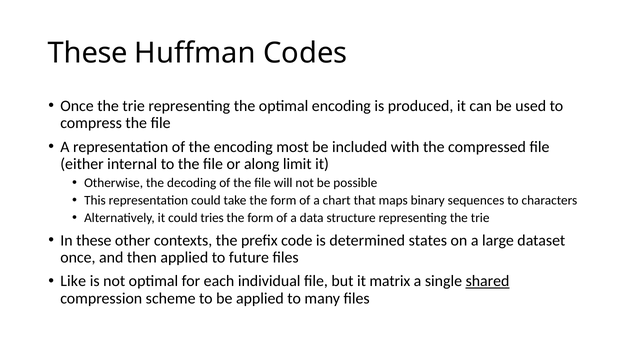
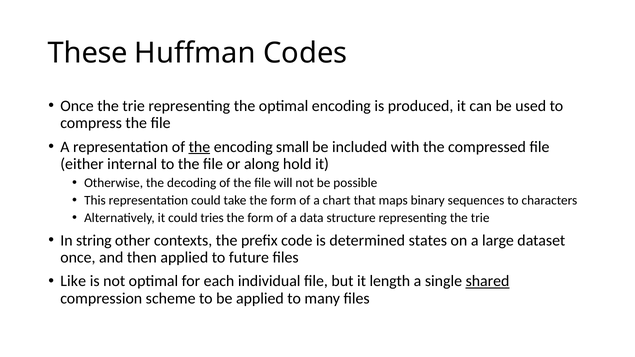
the at (199, 147) underline: none -> present
most: most -> small
limit: limit -> hold
In these: these -> string
matrix: matrix -> length
